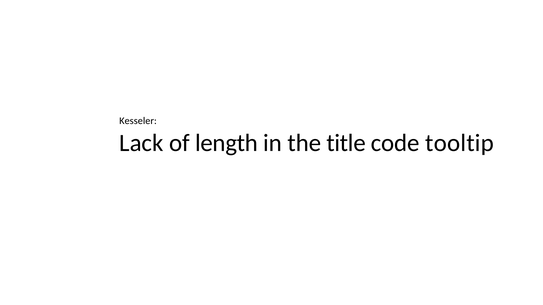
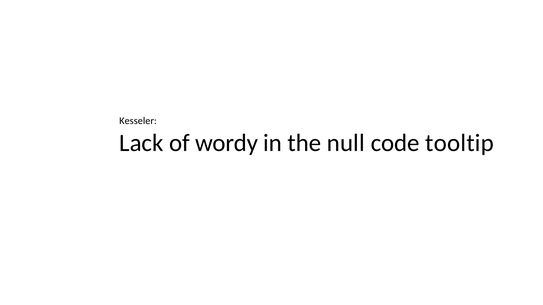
length: length -> wordy
title: title -> null
